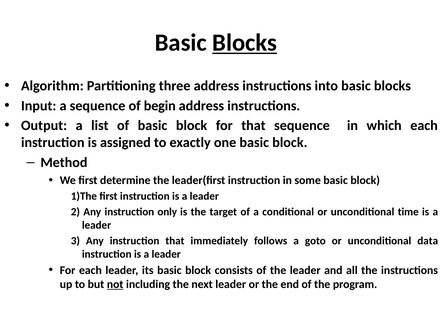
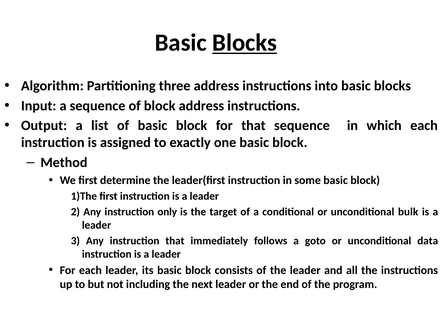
of begin: begin -> block
time: time -> bulk
not underline: present -> none
